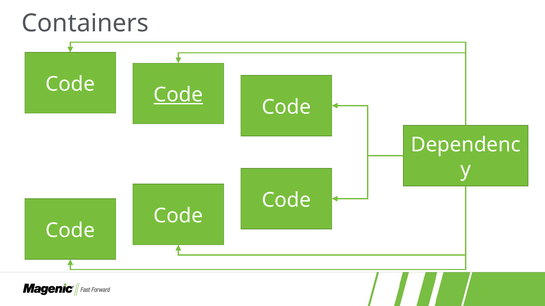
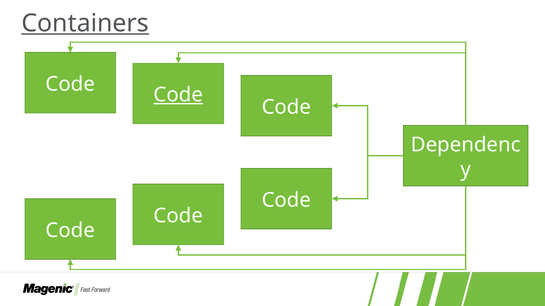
Containers underline: none -> present
